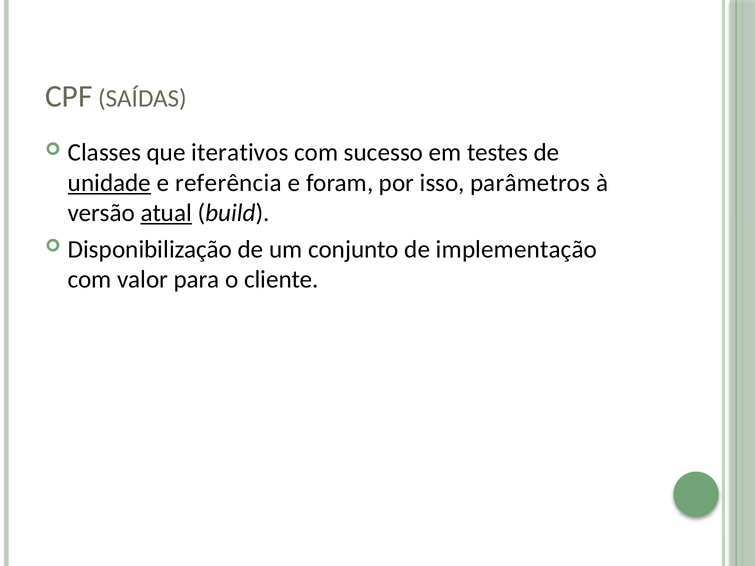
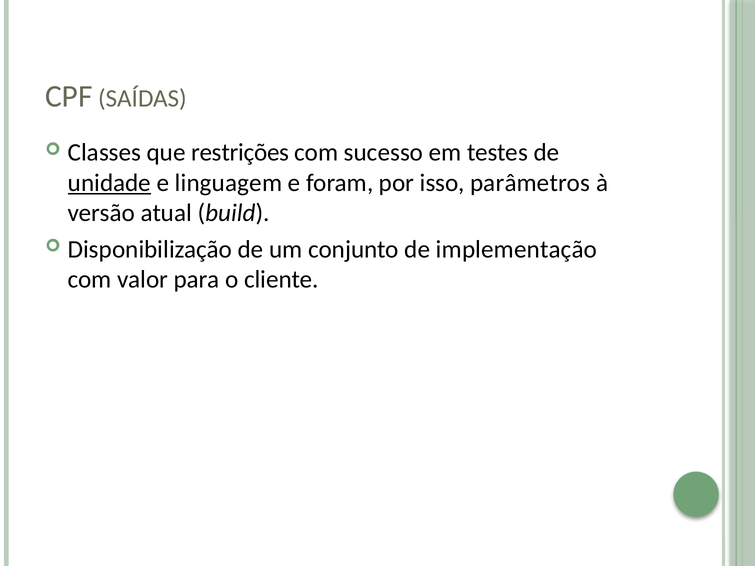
iterativos: iterativos -> restrições
referência: referência -> linguagem
atual underline: present -> none
